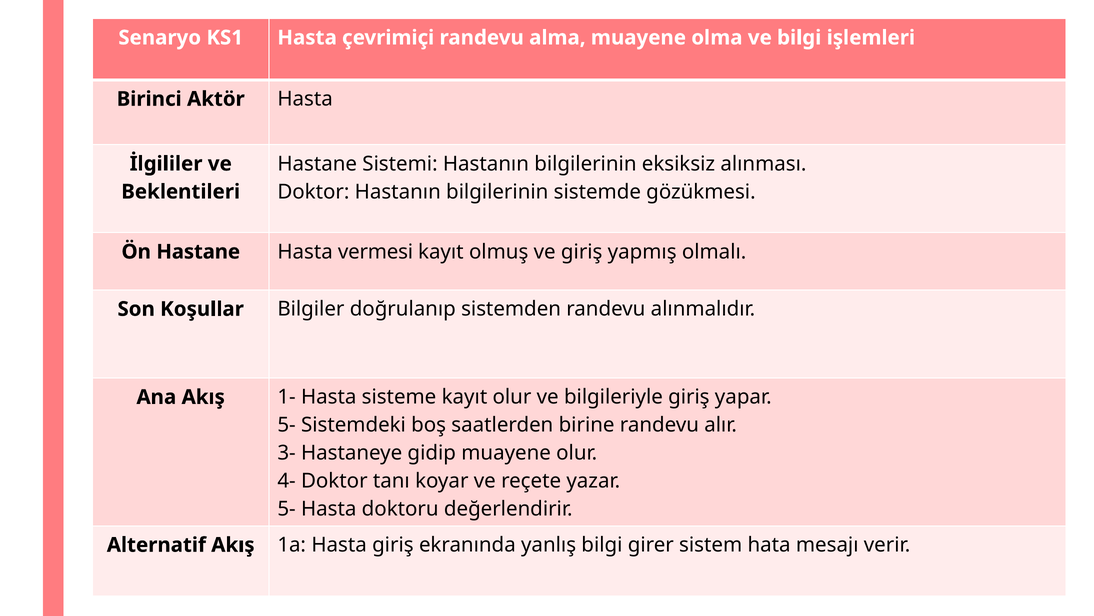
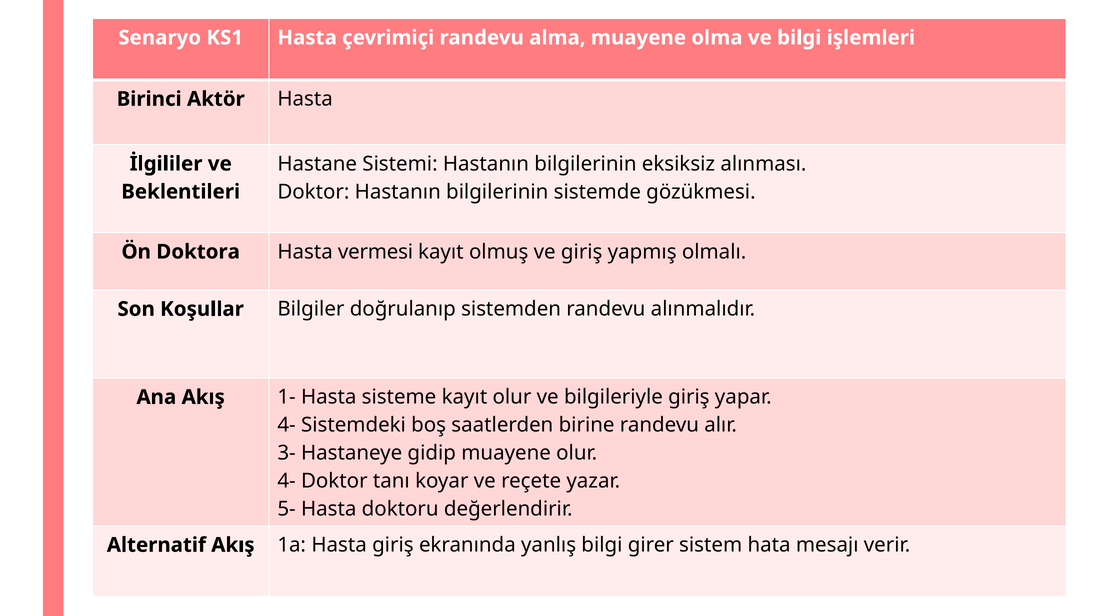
Ön Hastane: Hastane -> Doktora
5- at (287, 425): 5- -> 4-
